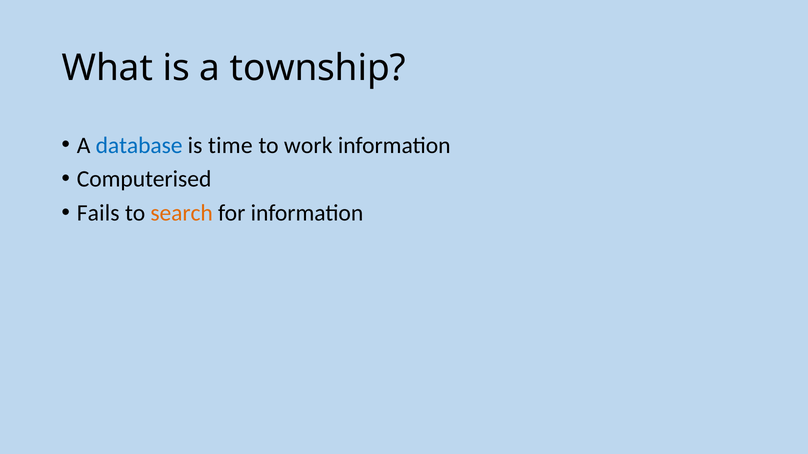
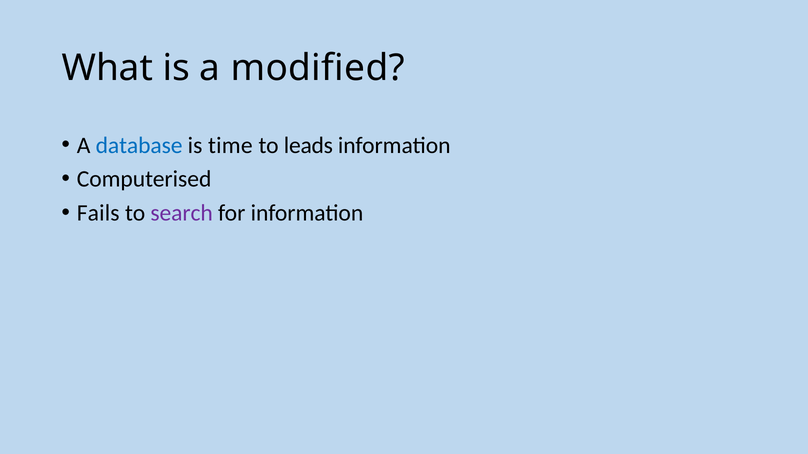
township: township -> modified
work: work -> leads
search colour: orange -> purple
